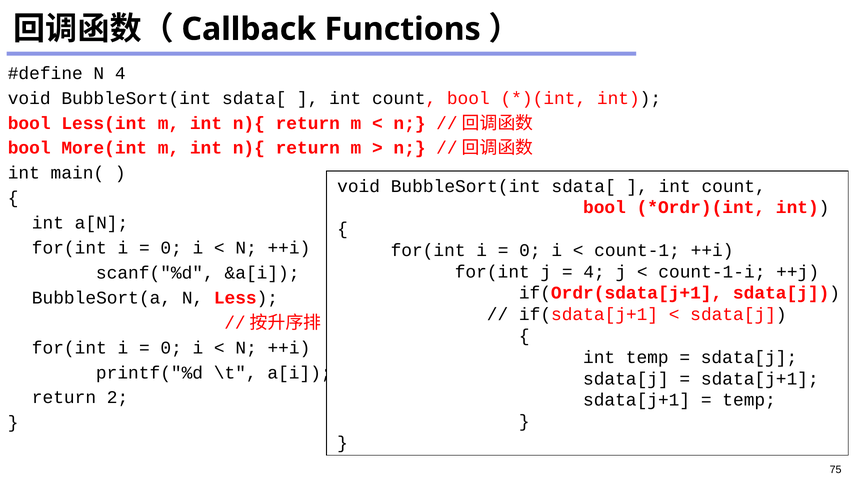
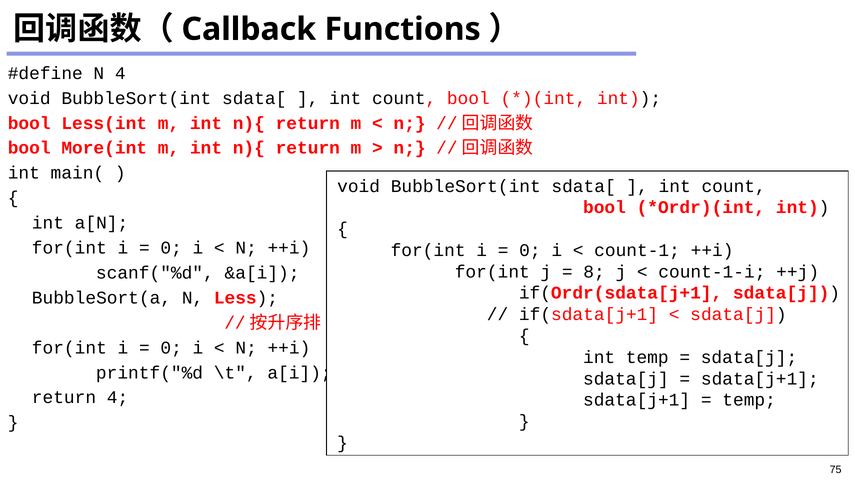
4 at (594, 272): 4 -> 8
return 2: 2 -> 4
